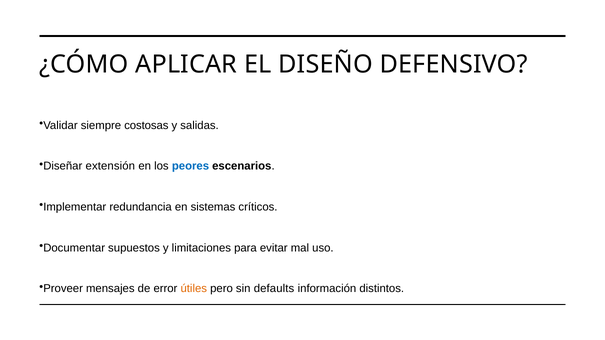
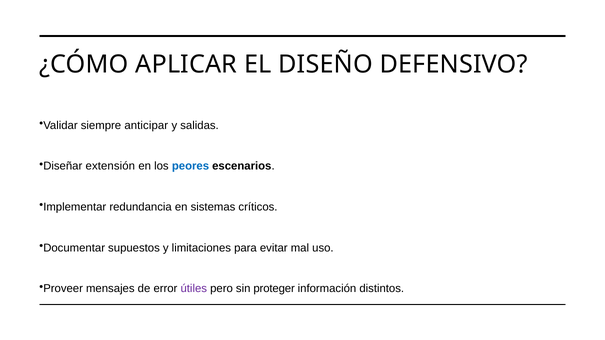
costosas: costosas -> anticipar
útiles colour: orange -> purple
defaults: defaults -> proteger
